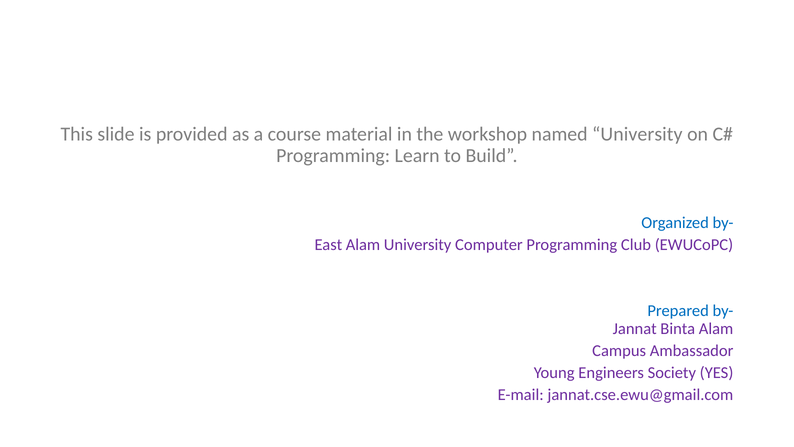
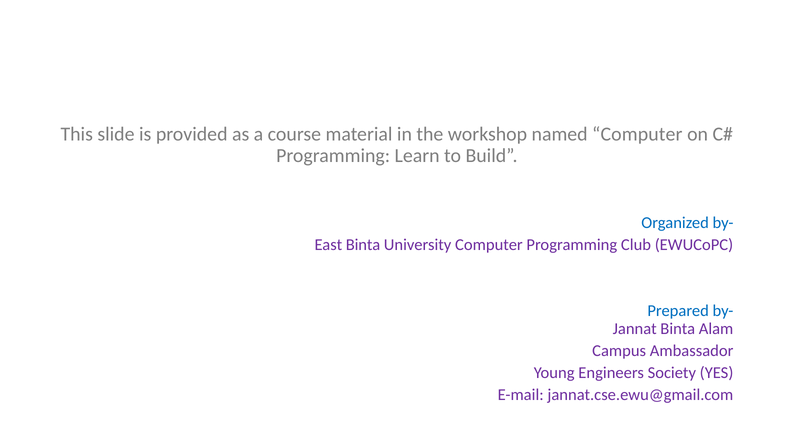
named University: University -> Computer
East Alam: Alam -> Binta
